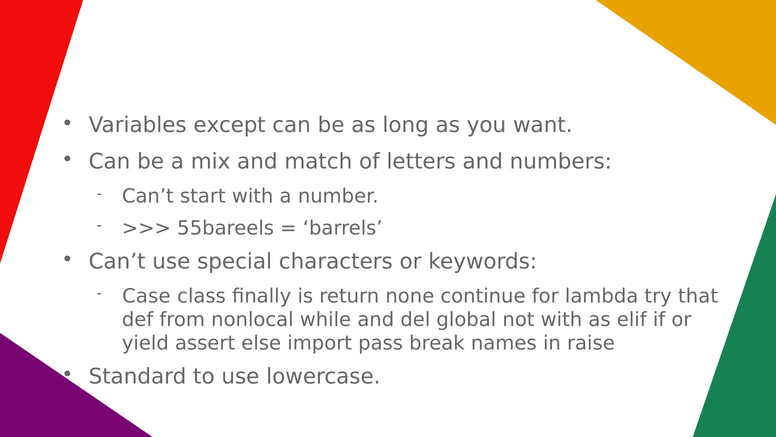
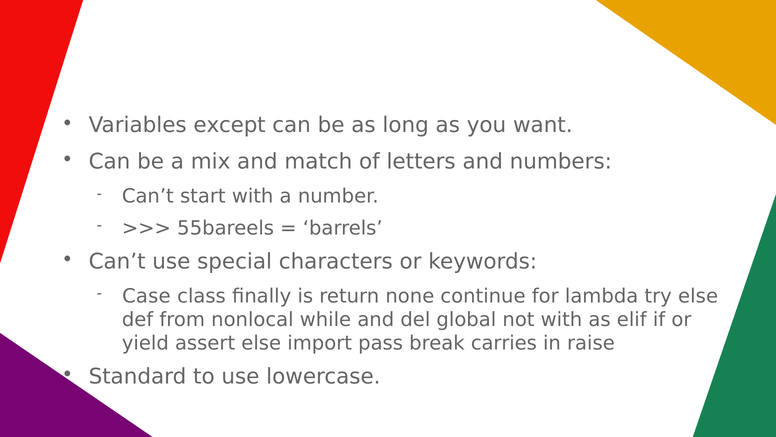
try that: that -> else
names: names -> carries
